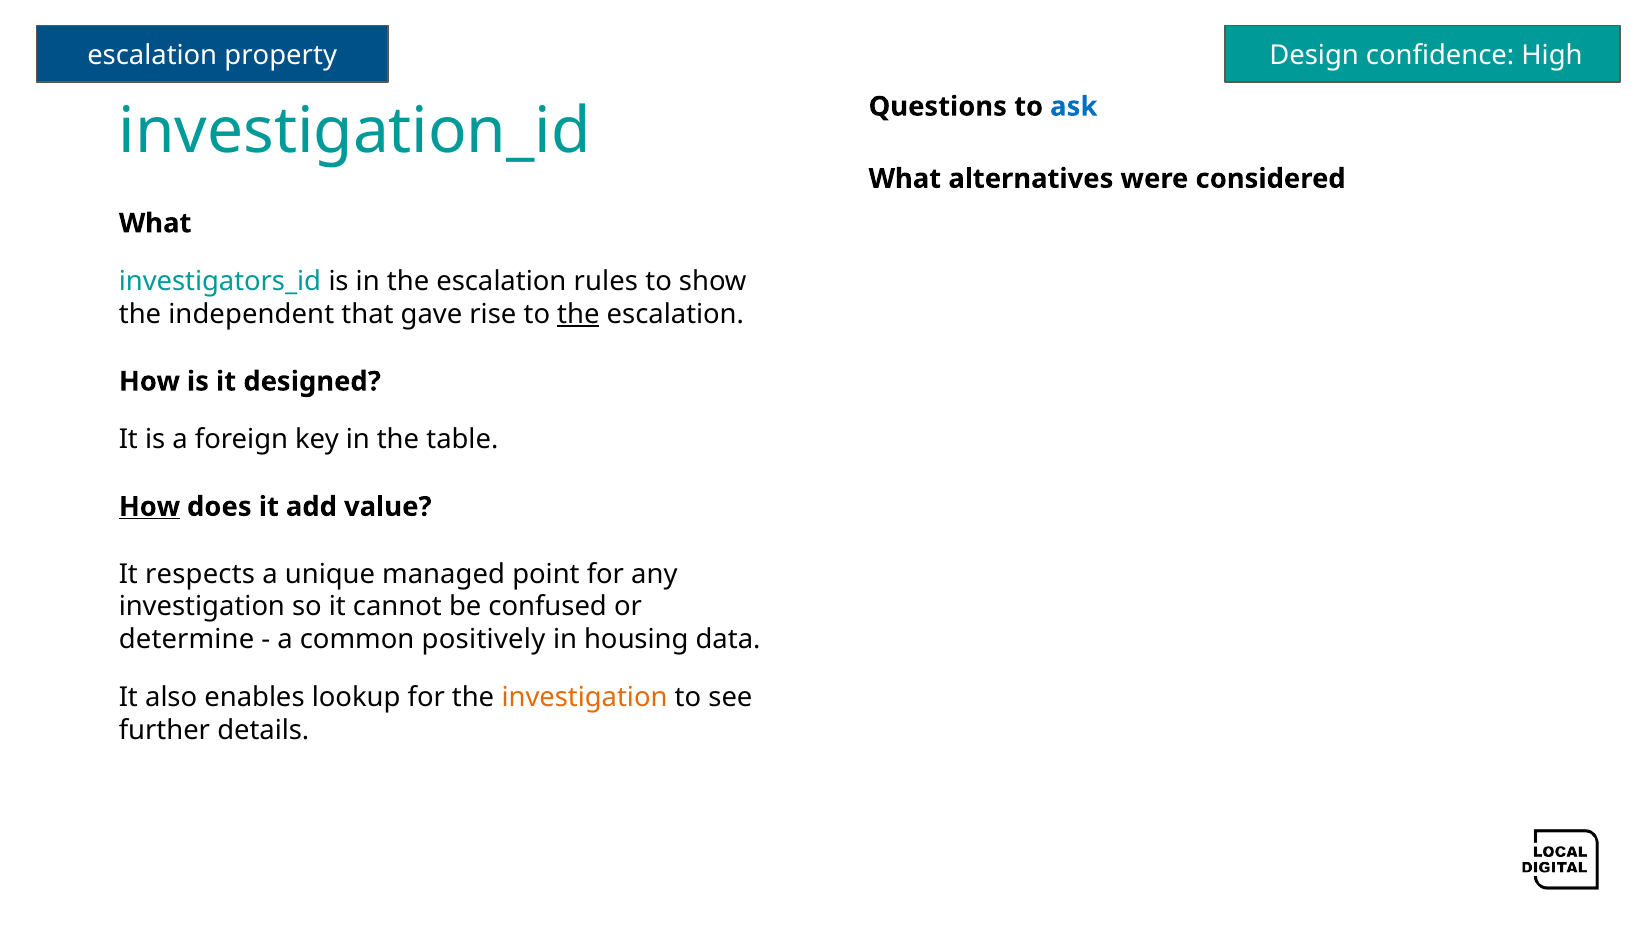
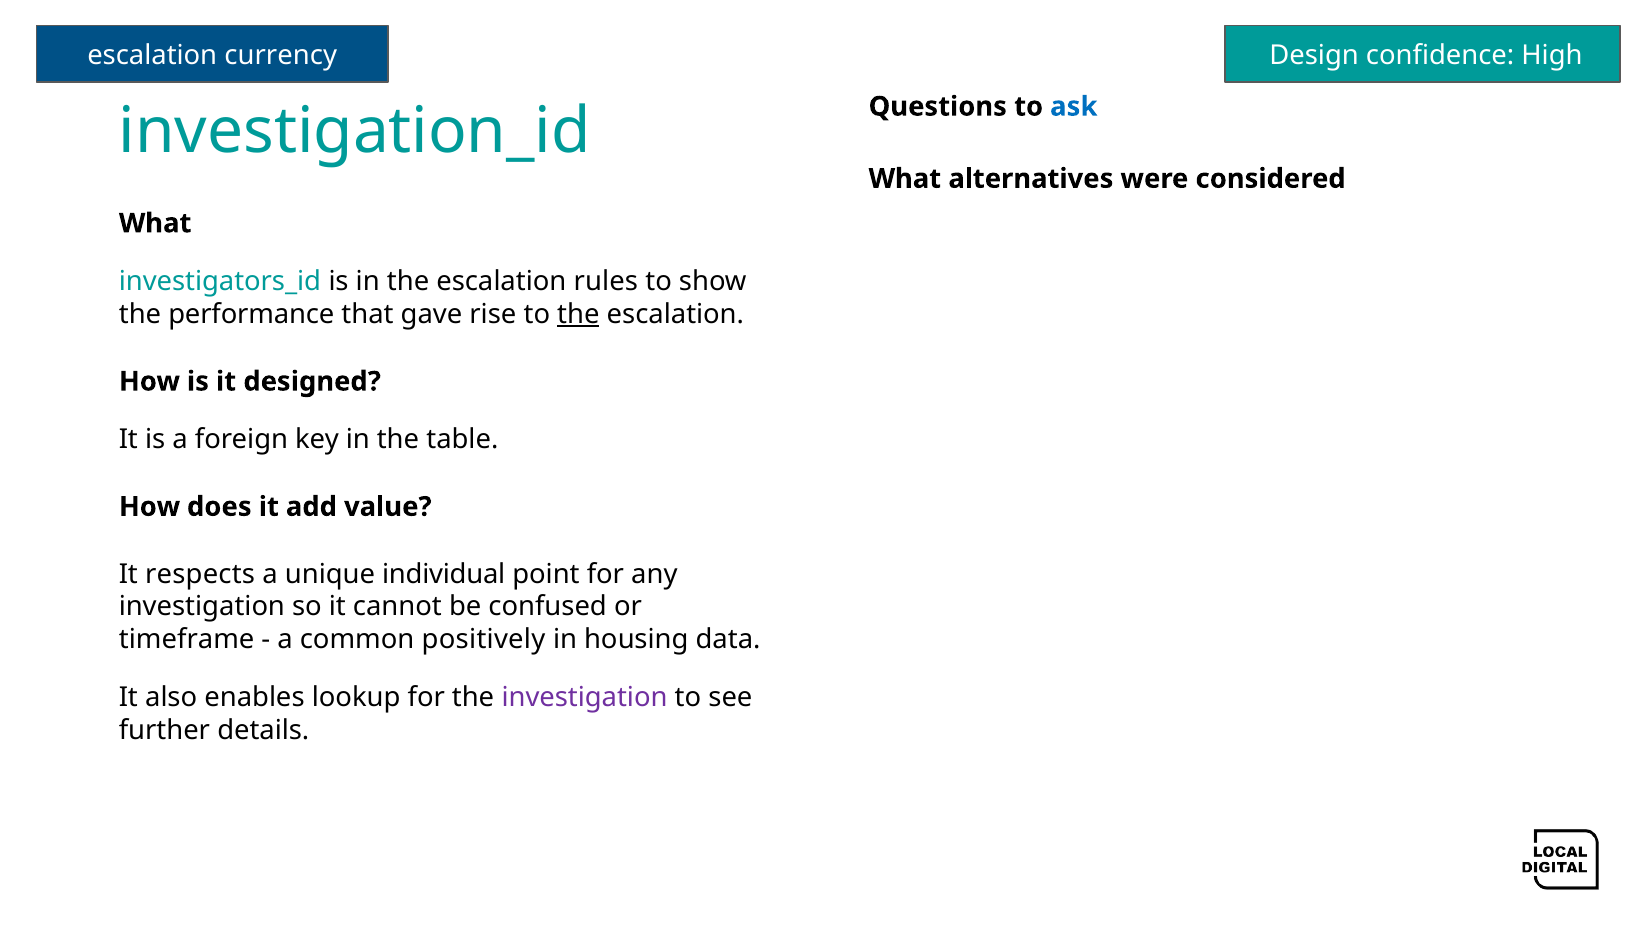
property: property -> currency
independent: independent -> performance
How at (150, 507) underline: present -> none
managed: managed -> individual
determine: determine -> timeframe
investigation at (585, 698) colour: orange -> purple
